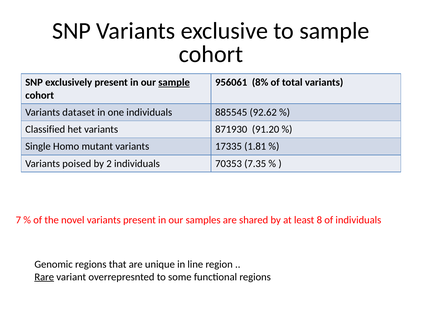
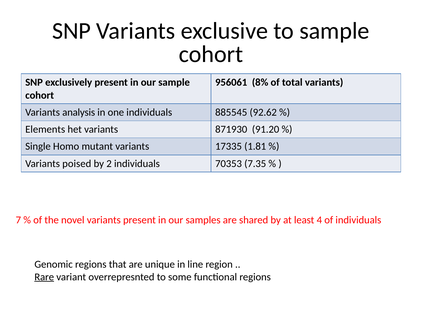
sample at (174, 83) underline: present -> none
dataset: dataset -> analysis
Classified: Classified -> Elements
8: 8 -> 4
